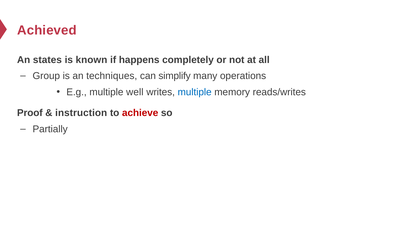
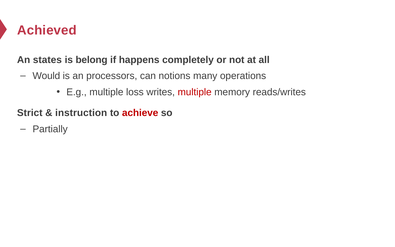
known: known -> belong
Group: Group -> Would
techniques: techniques -> processors
simplify: simplify -> notions
well: well -> loss
multiple at (195, 92) colour: blue -> red
Proof: Proof -> Strict
